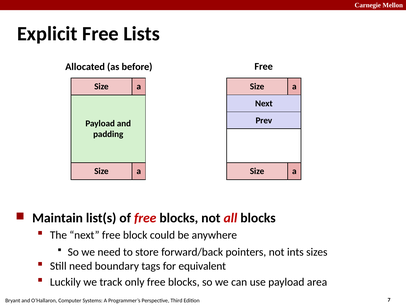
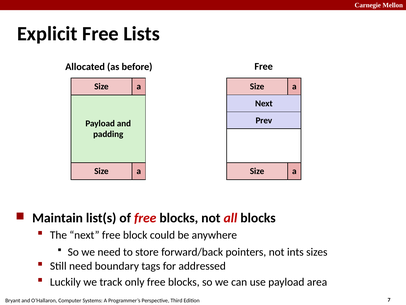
equivalent: equivalent -> addressed
